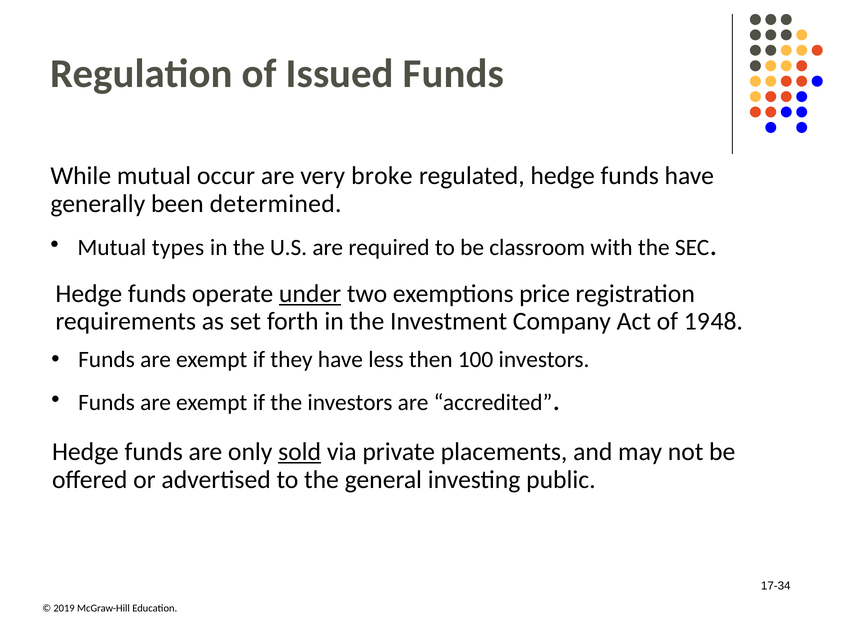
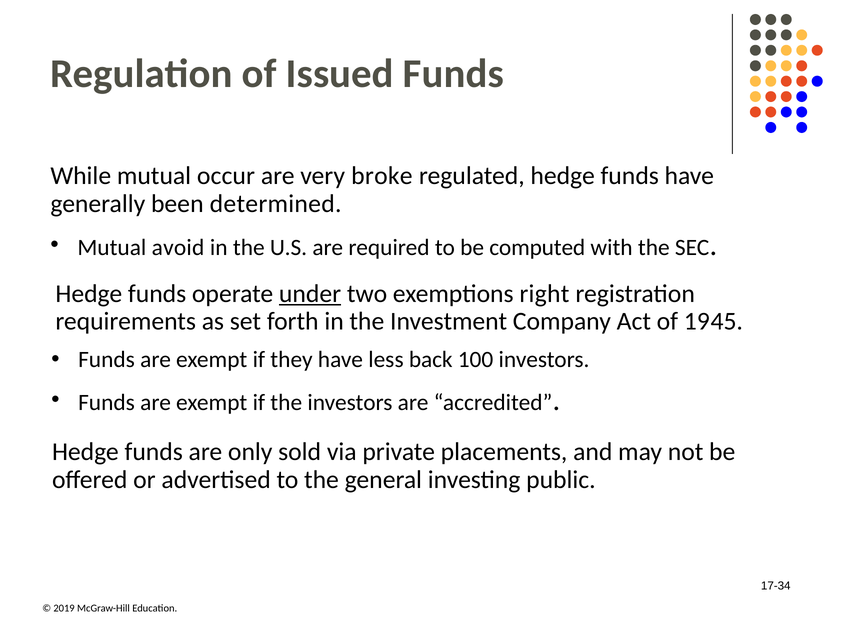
types: types -> avoid
classroom: classroom -> computed
price: price -> right
48: 48 -> 45
then: then -> back
sold underline: present -> none
